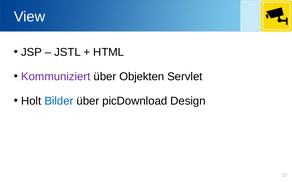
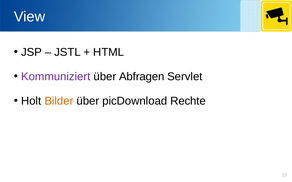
Objekten: Objekten -> Abfragen
Bilder colour: blue -> orange
Design: Design -> Rechte
